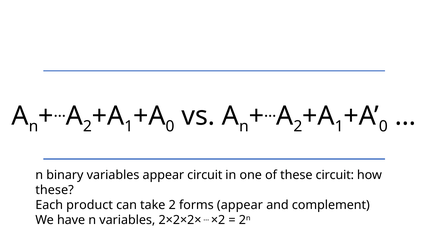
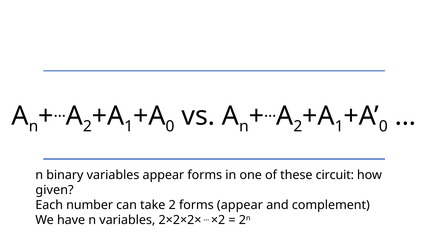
appear circuit: circuit -> forms
these at (55, 190): these -> given
product: product -> number
